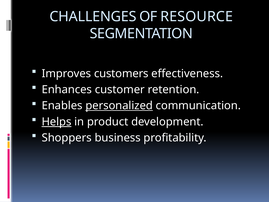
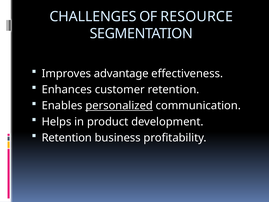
customers: customers -> advantage
Helps underline: present -> none
Shoppers at (67, 138): Shoppers -> Retention
